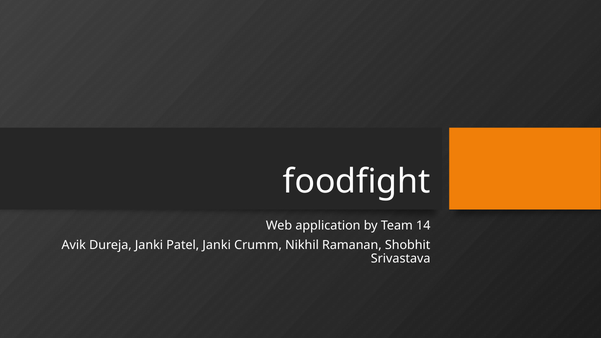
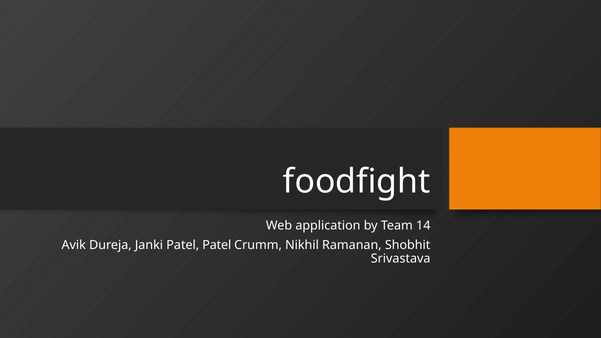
Patel Janki: Janki -> Patel
